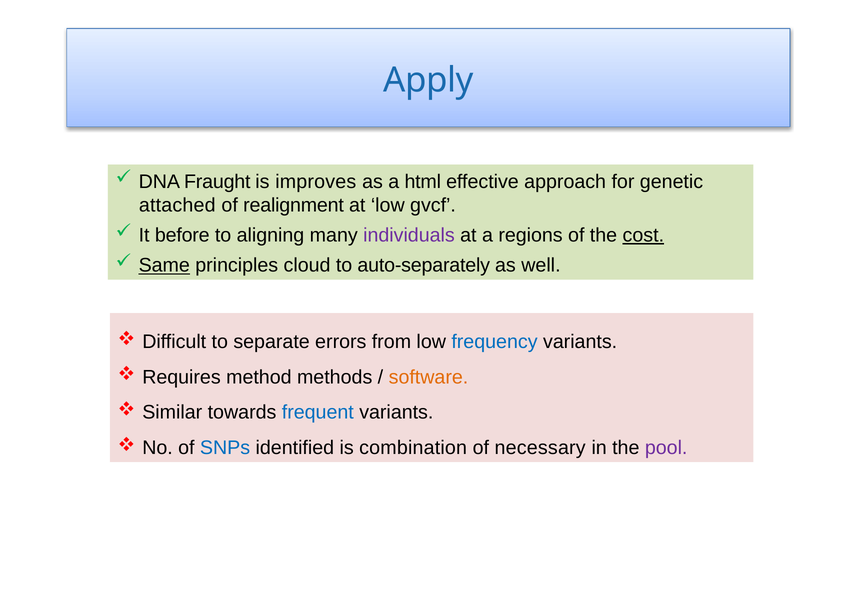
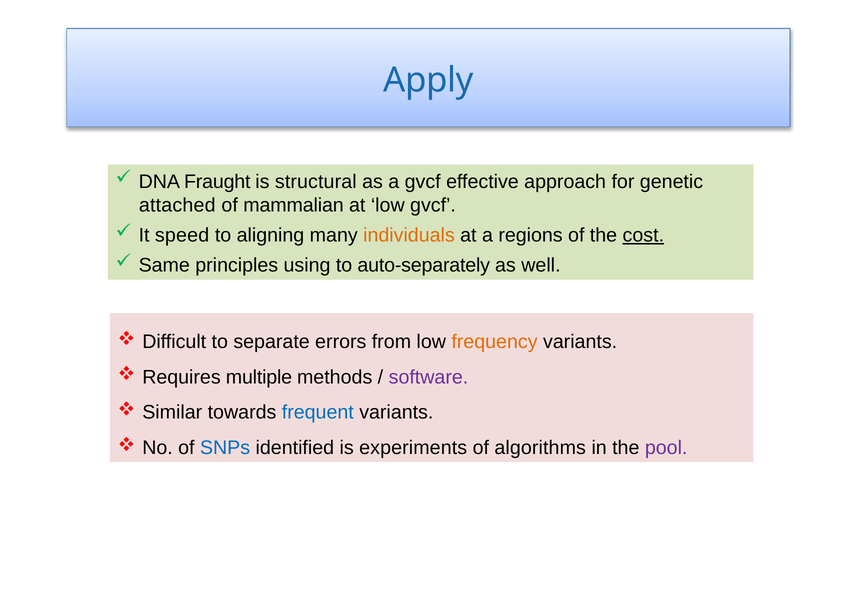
improves: improves -> structural
a html: html -> gvcf
realignment: realignment -> mammalian
before: before -> speed
individuals colour: purple -> orange
Same underline: present -> none
cloud: cloud -> using
frequency colour: blue -> orange
method: method -> multiple
software colour: orange -> purple
combination: combination -> experiments
necessary: necessary -> algorithms
